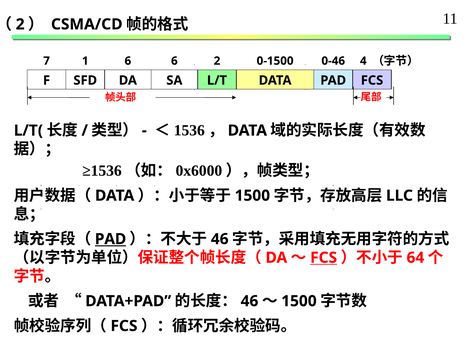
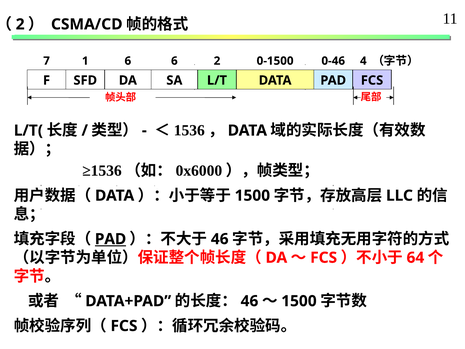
FCS at (324, 257) underline: present -> none
